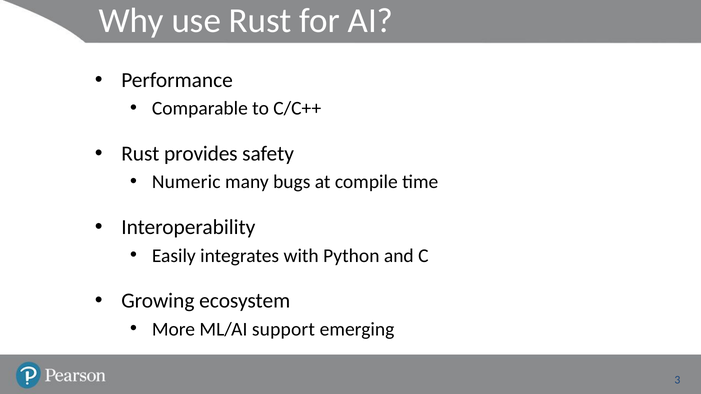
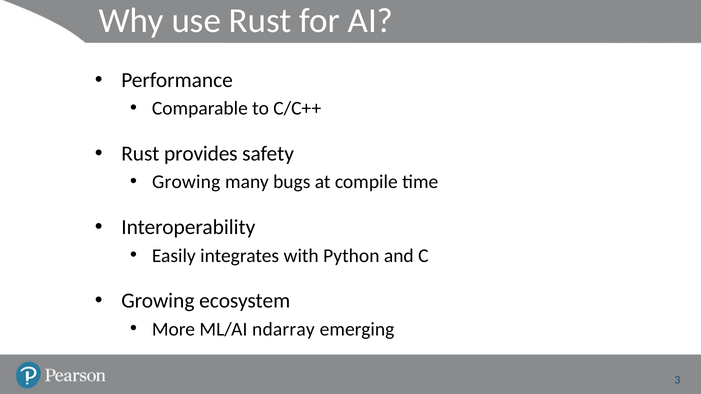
Numeric at (186, 182): Numeric -> Growing
support: support -> ndarray
